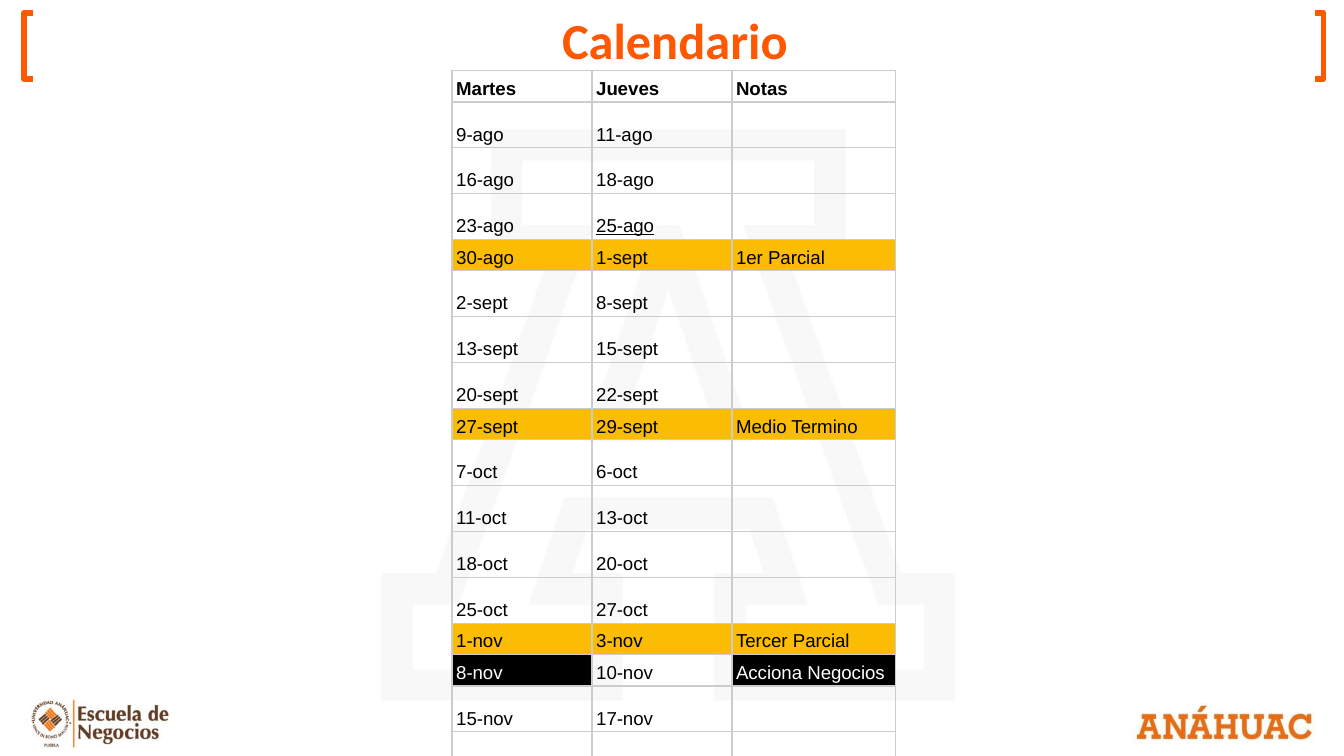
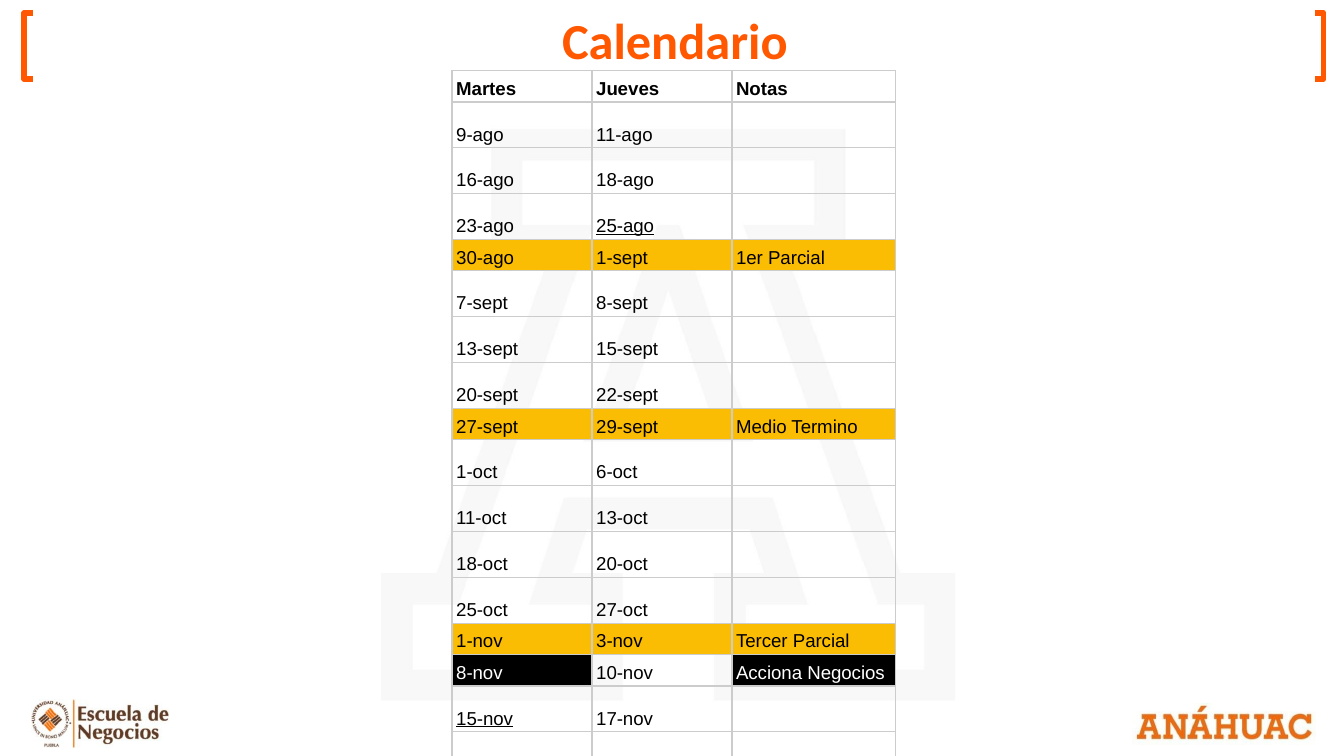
2-sept: 2-sept -> 7-sept
7-oct: 7-oct -> 1-oct
15-nov underline: none -> present
